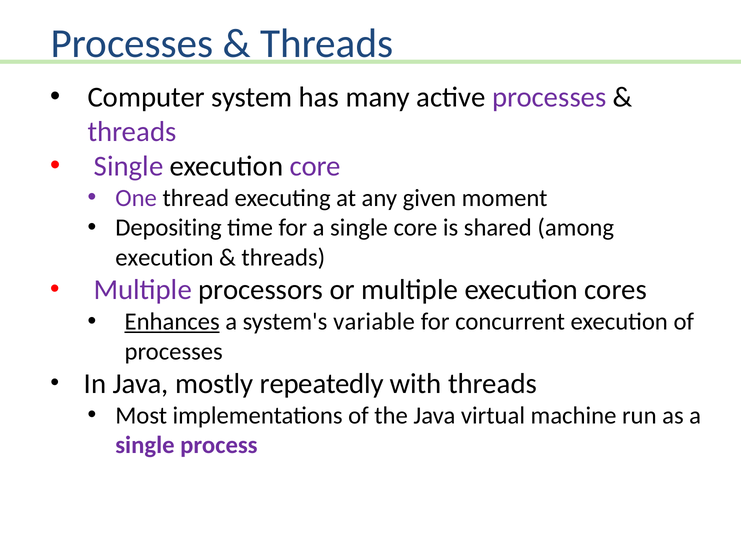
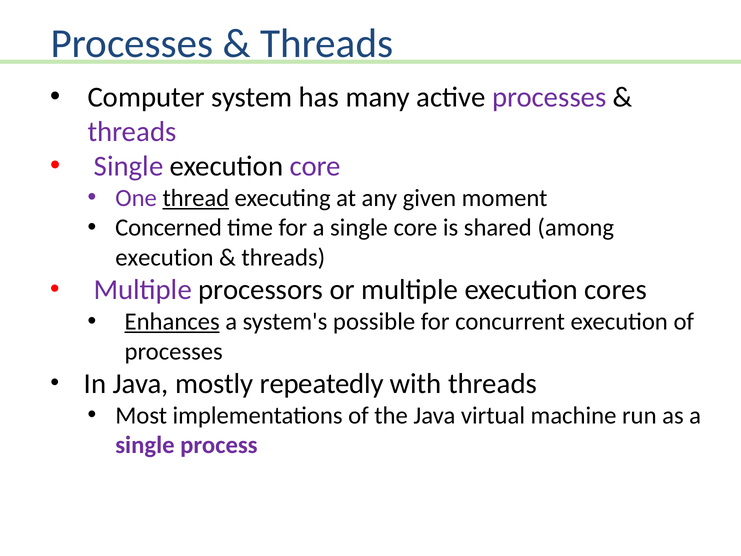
thread underline: none -> present
Depositing: Depositing -> Concerned
variable: variable -> possible
